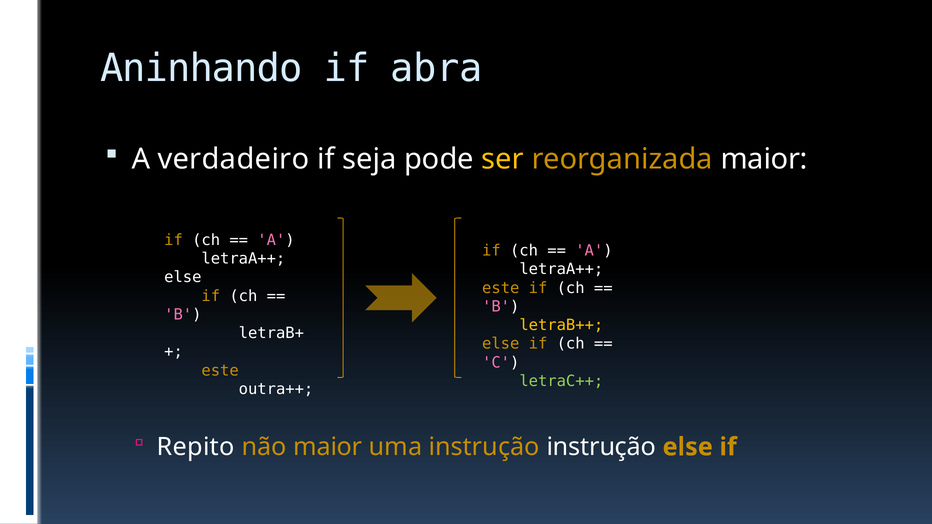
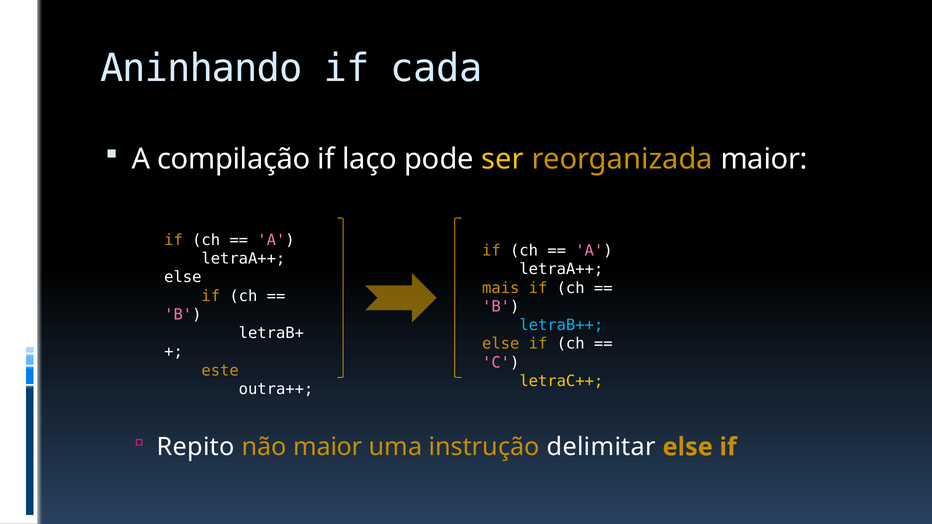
abra: abra -> cada
verdadeiro: verdadeiro -> compilação
seja: seja -> laço
este at (501, 288): este -> mais
letraB++ colour: yellow -> light blue
letraC++ colour: light green -> yellow
instrução instrução: instrução -> delimitar
